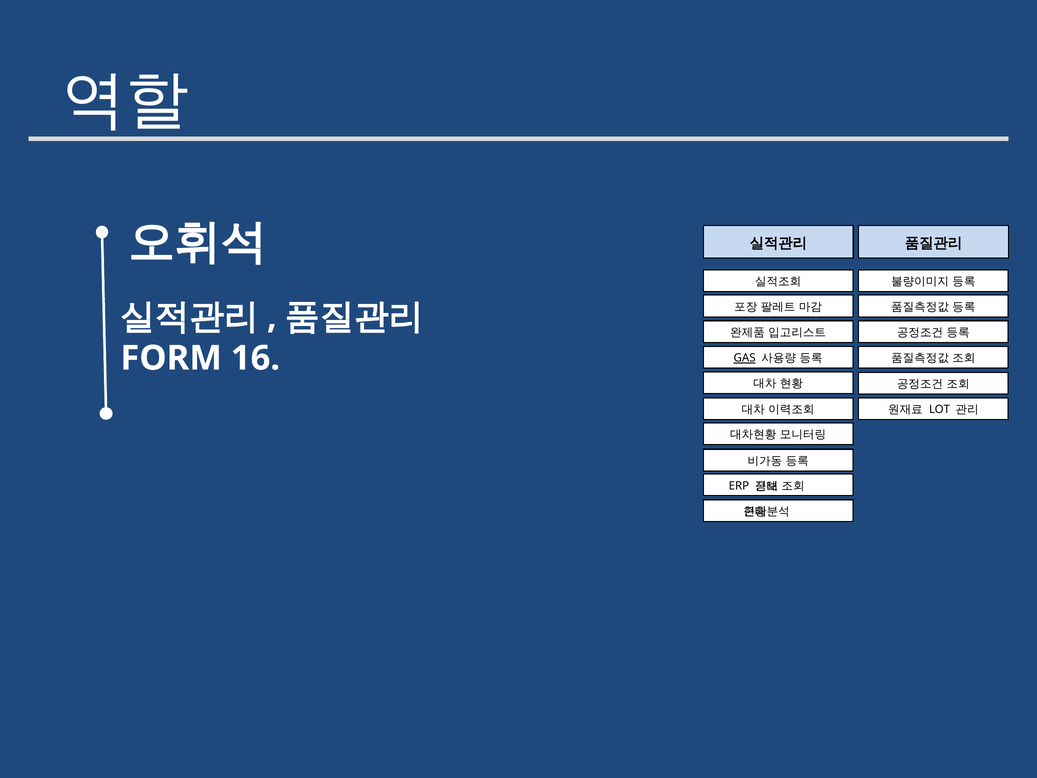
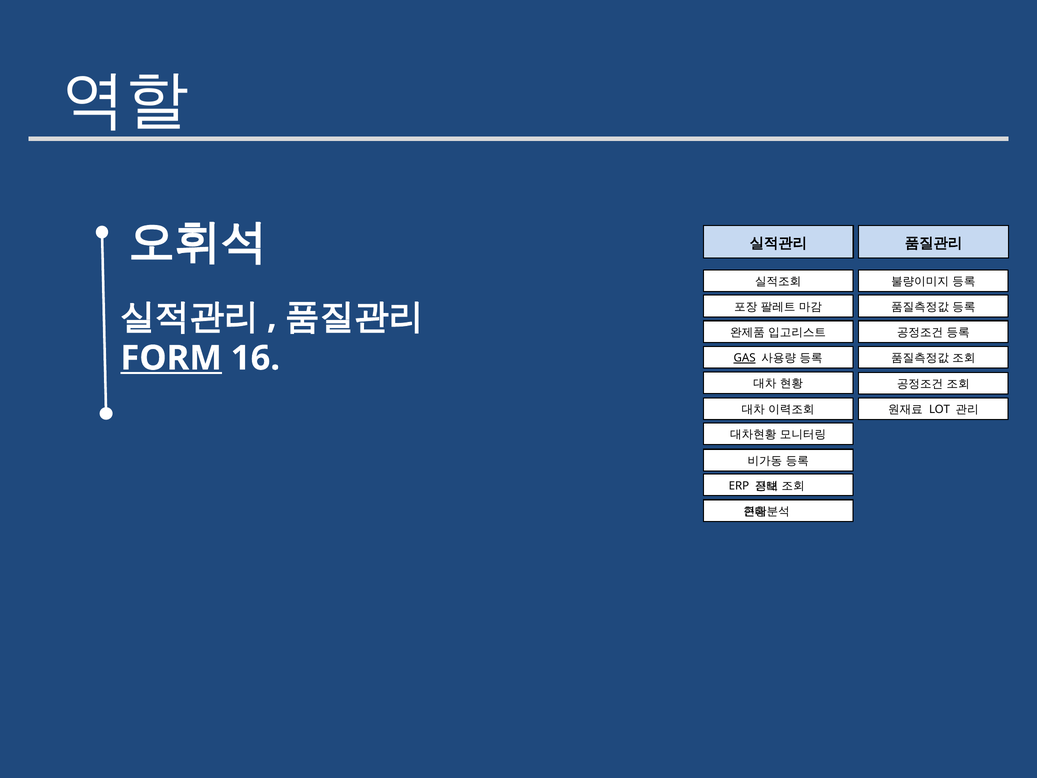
FORM underline: none -> present
